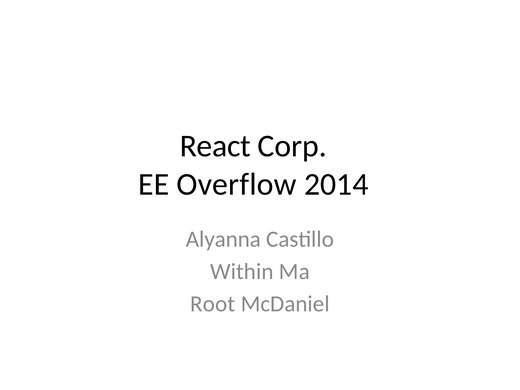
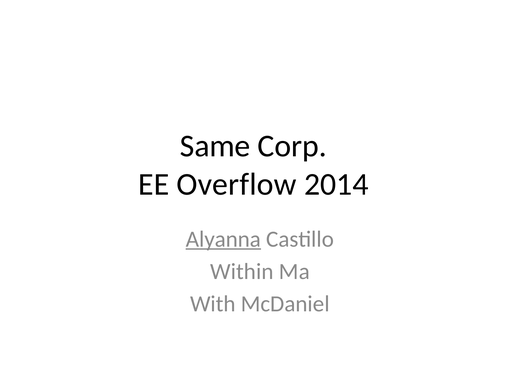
React: React -> Same
Alyanna underline: none -> present
Root: Root -> With
